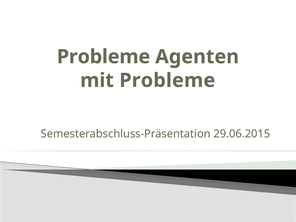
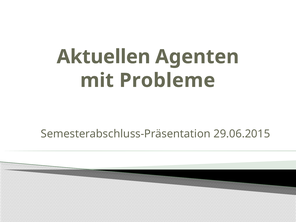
Probleme at (104, 57): Probleme -> Aktuellen
